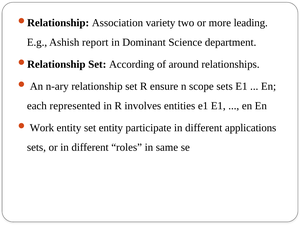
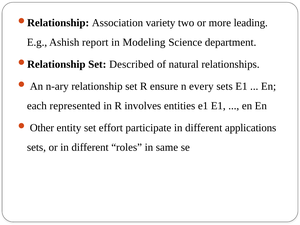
Dominant: Dominant -> Modeling
According: According -> Described
around: around -> natural
scope: scope -> every
Work: Work -> Other
set entity: entity -> effort
